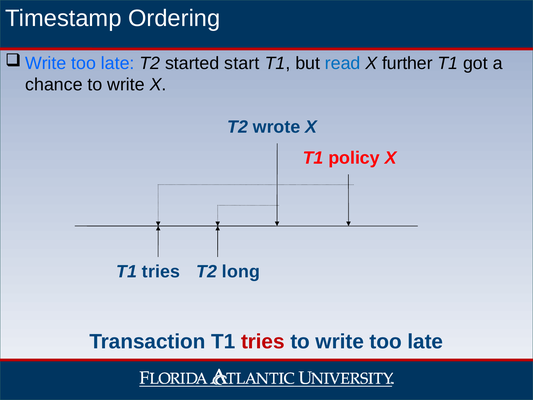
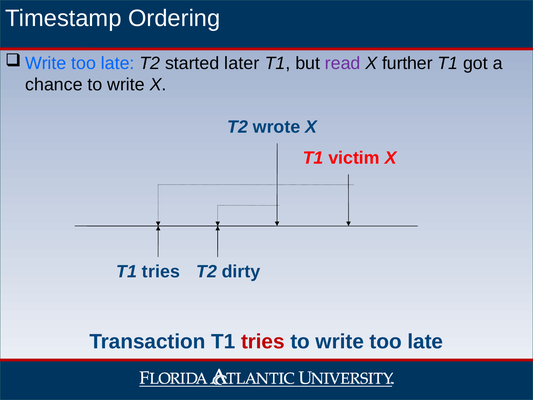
start: start -> later
read colour: blue -> purple
policy: policy -> victim
long: long -> dirty
